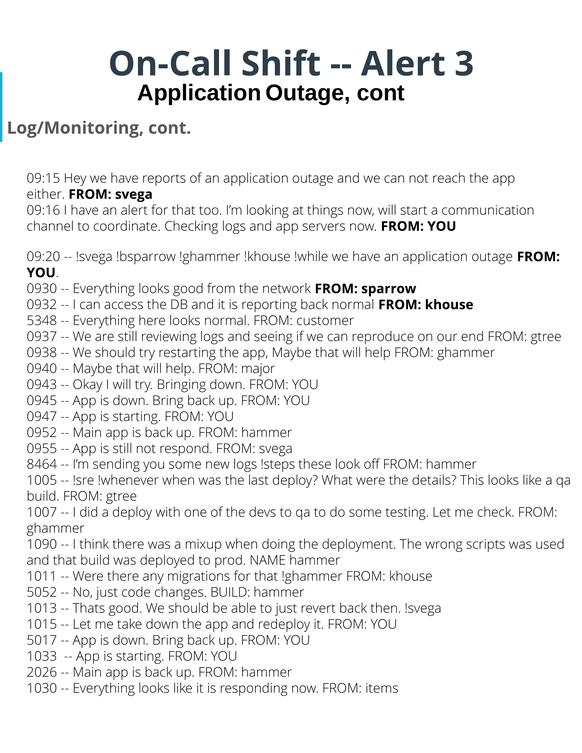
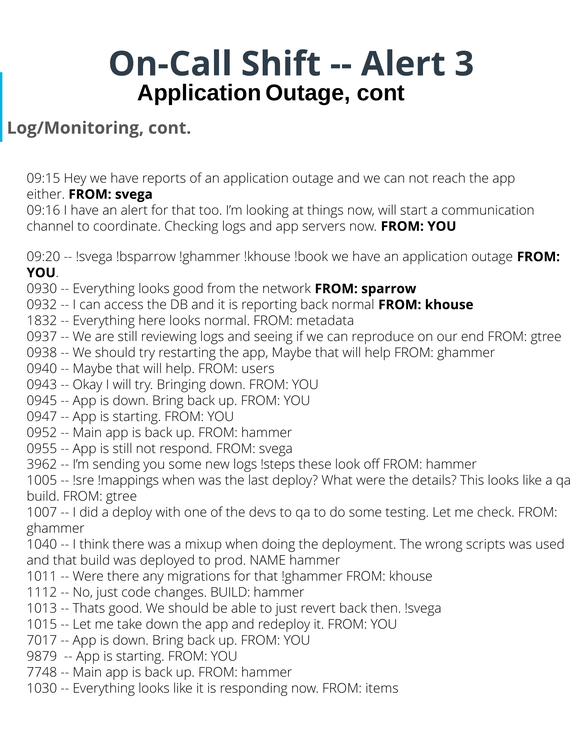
!while: !while -> !book
5348: 5348 -> 1832
customer: customer -> metadata
major: major -> users
8464: 8464 -> 3962
!whenever: !whenever -> !mappings
1090: 1090 -> 1040
5052: 5052 -> 1112
5017: 5017 -> 7017
1033: 1033 -> 9879
2026: 2026 -> 7748
